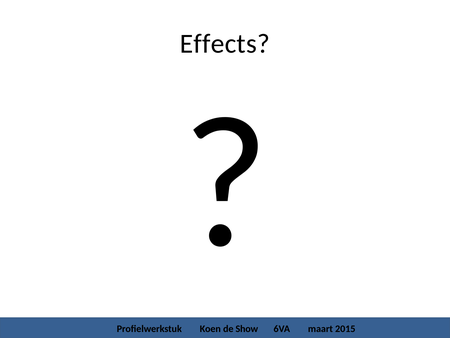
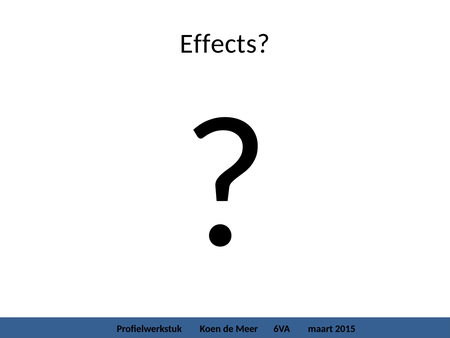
Show: Show -> Meer
